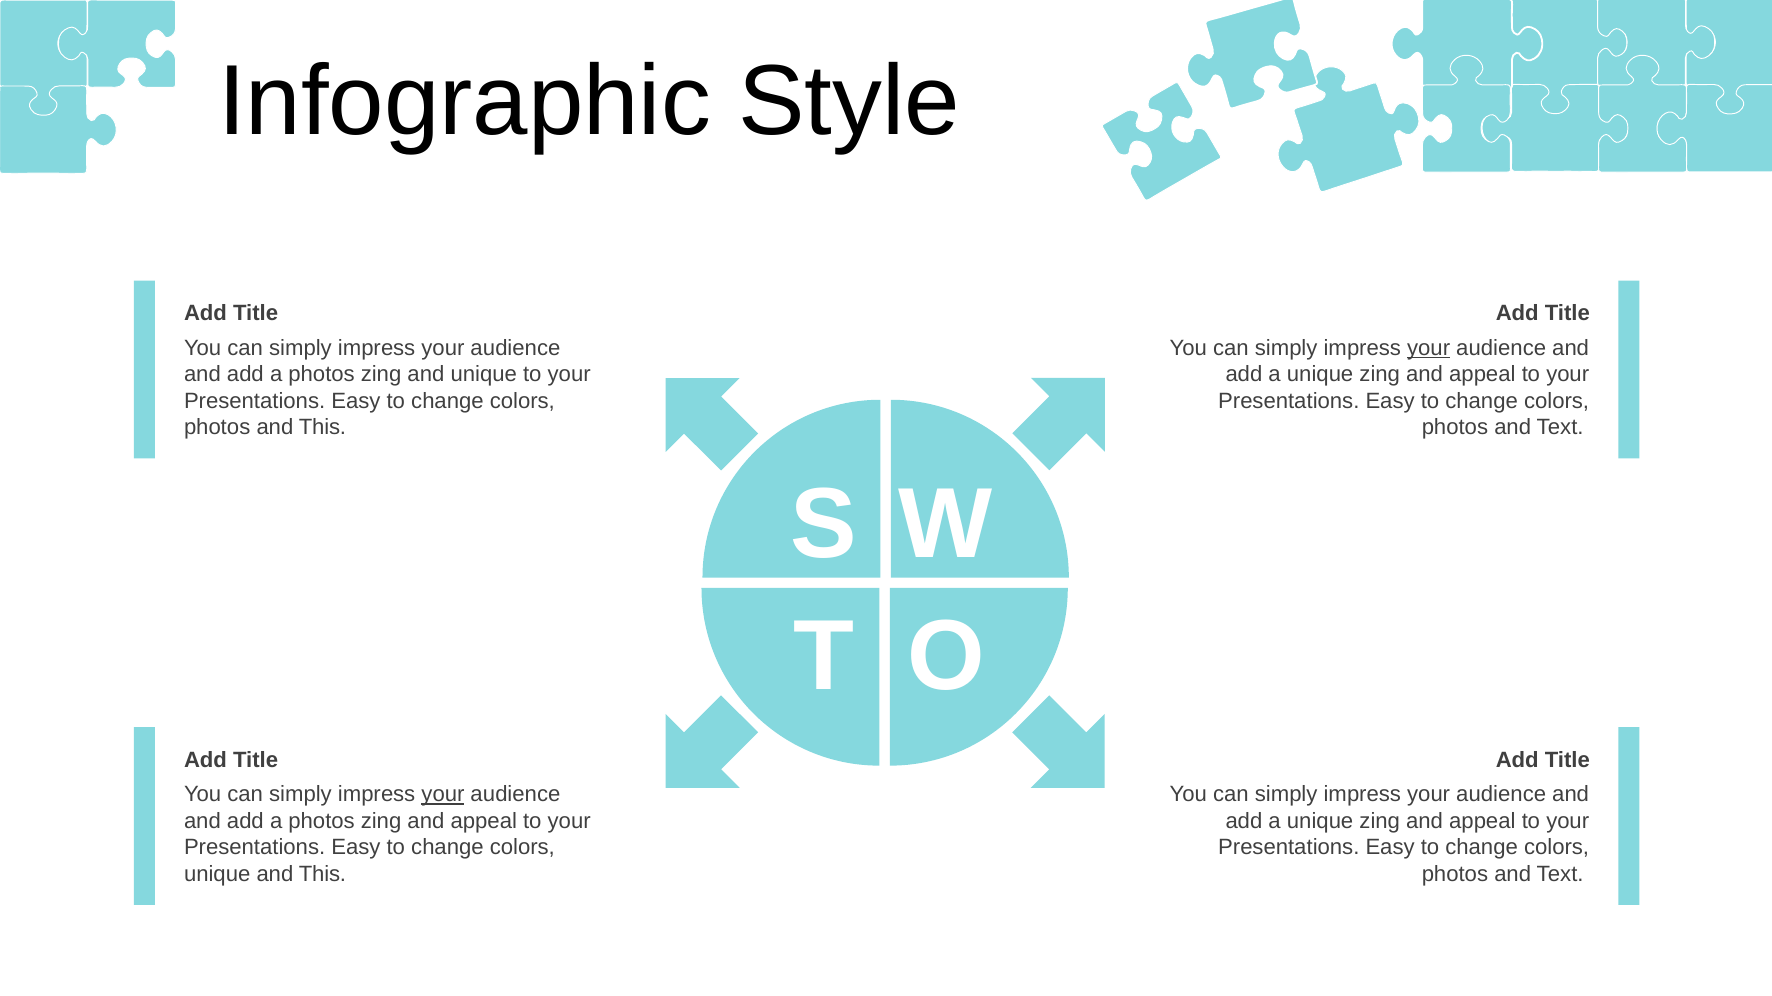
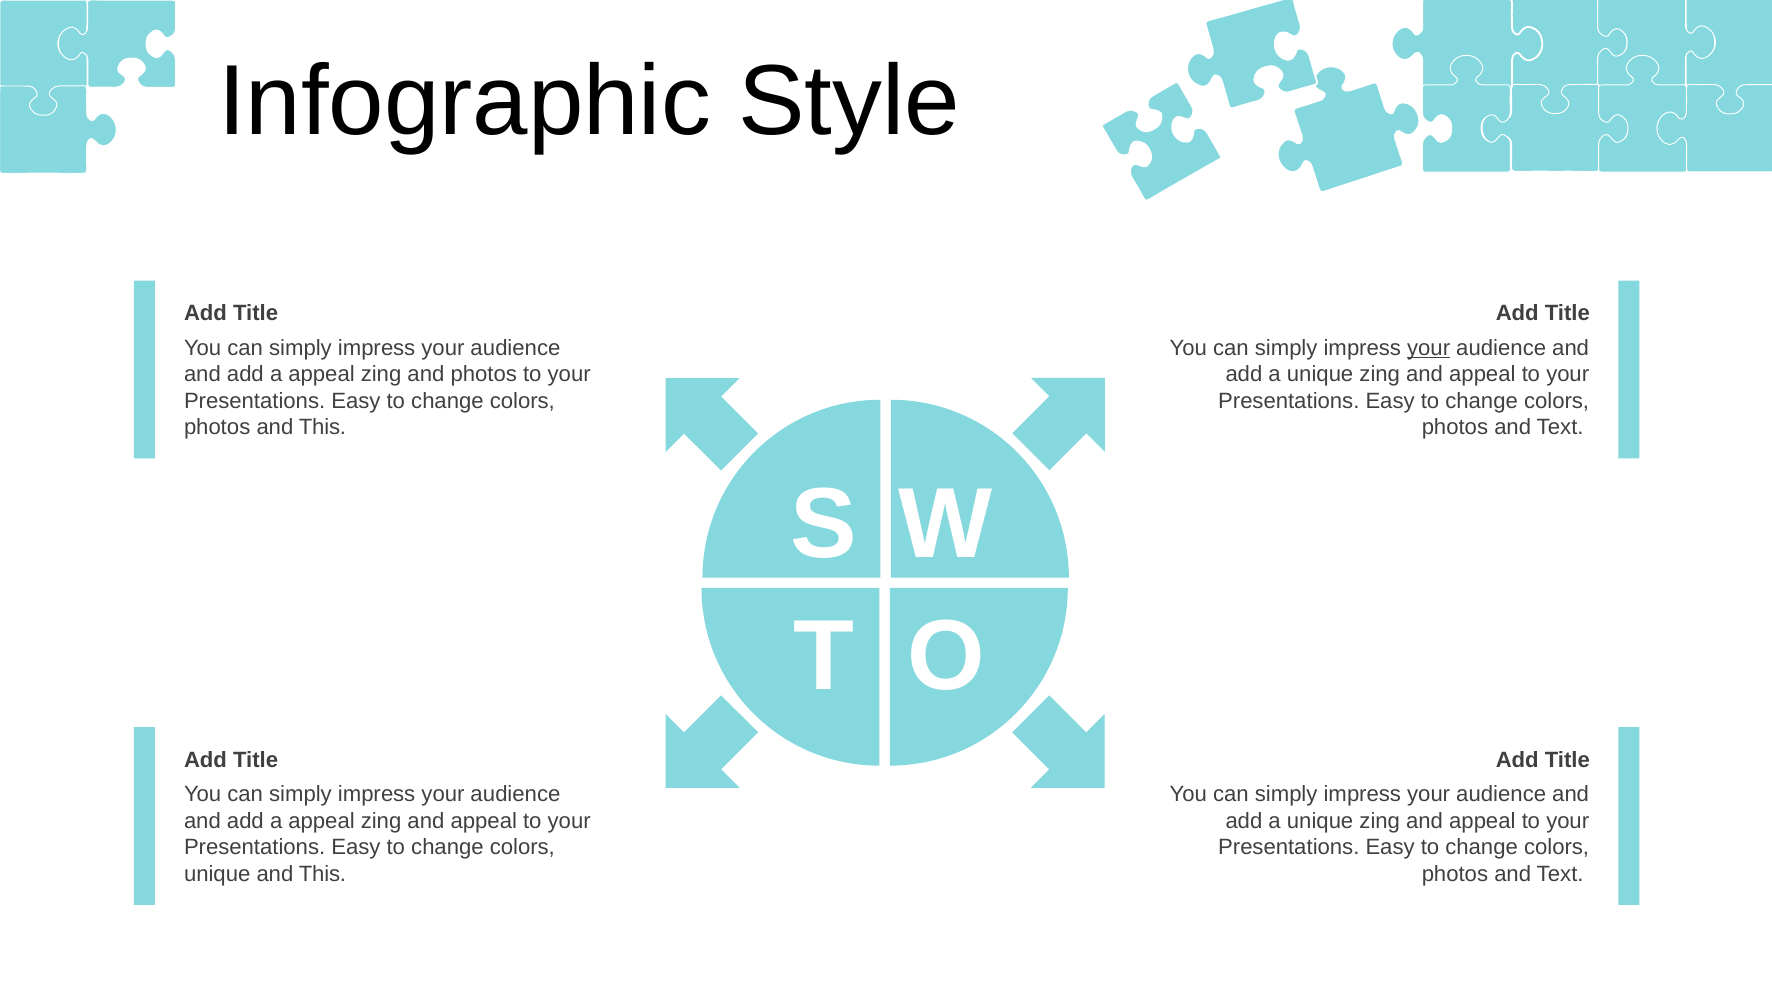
photos at (322, 375): photos -> appeal
and unique: unique -> photos
your at (443, 795) underline: present -> none
photos at (322, 822): photos -> appeal
